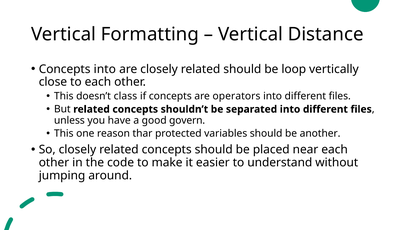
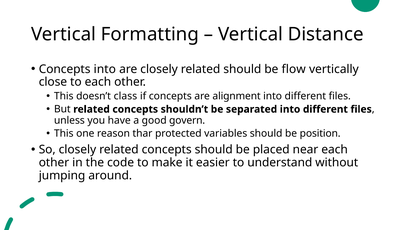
loop: loop -> flow
operators: operators -> alignment
another: another -> position
